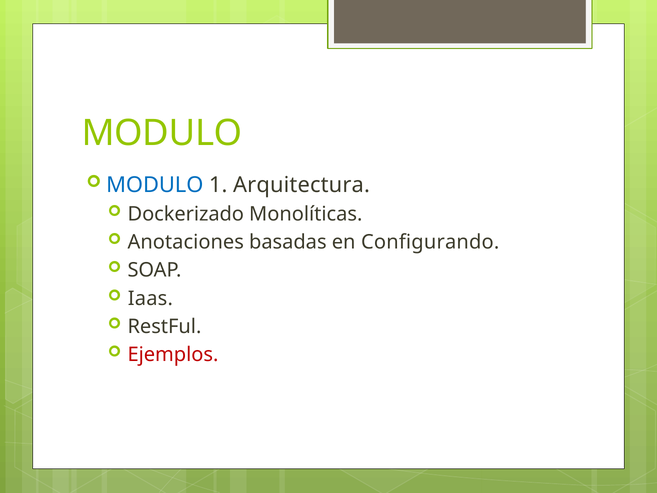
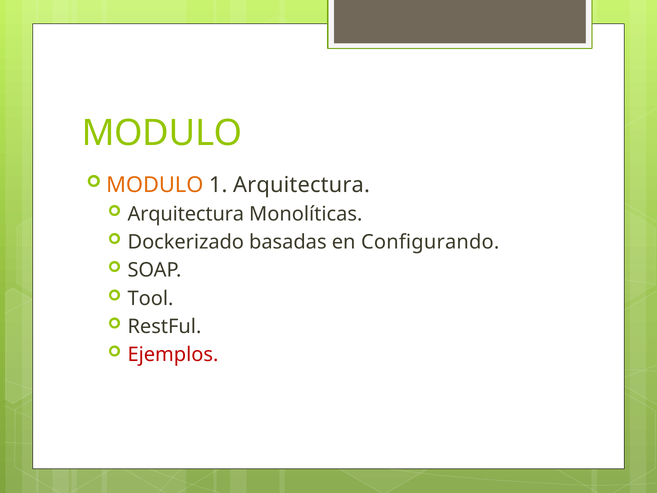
MODULO at (155, 185) colour: blue -> orange
Dockerizado at (186, 214): Dockerizado -> Arquitectura
Anotaciones: Anotaciones -> Dockerizado
Iaas: Iaas -> Tool
